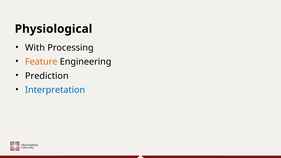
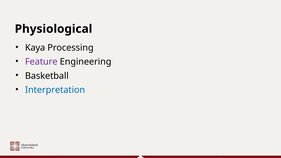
With: With -> Kaya
Feature colour: orange -> purple
Prediction: Prediction -> Basketball
